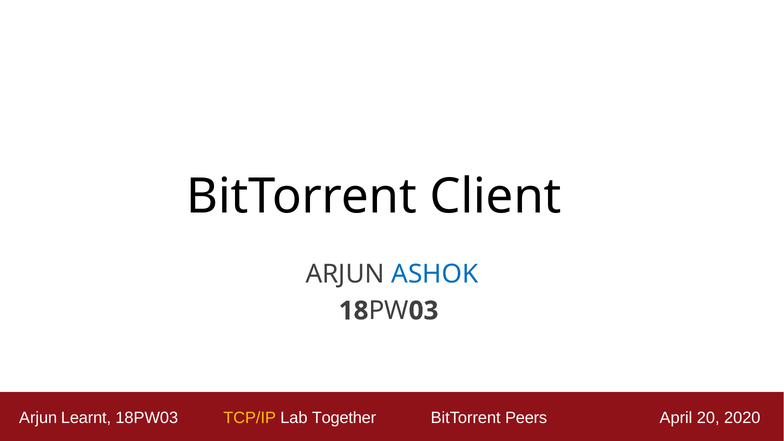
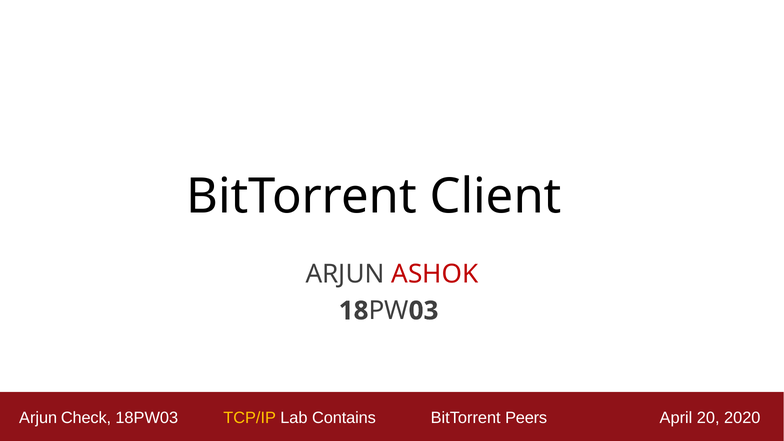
ASHOK colour: blue -> red
Learnt: Learnt -> Check
Together: Together -> Contains
